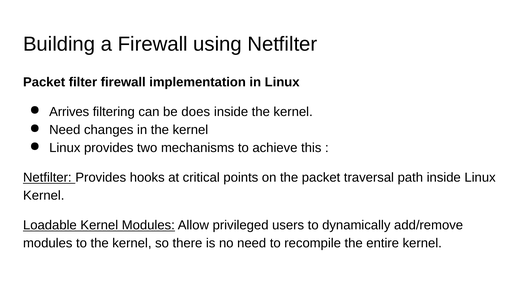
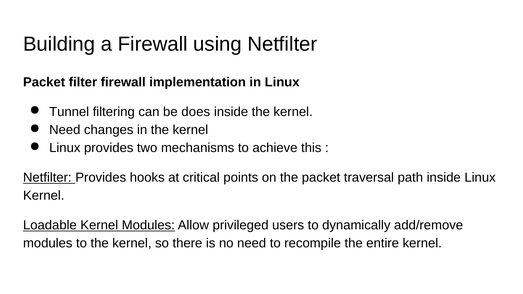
Arrives: Arrives -> Tunnel
